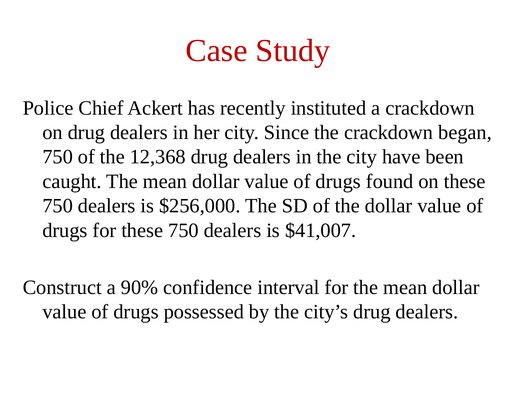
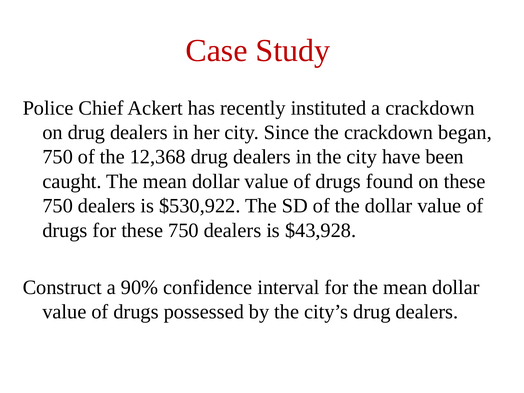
$256,000: $256,000 -> $530,922
$41,007: $41,007 -> $43,928
